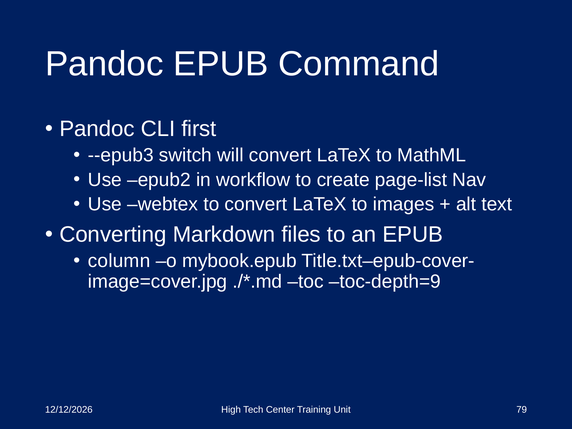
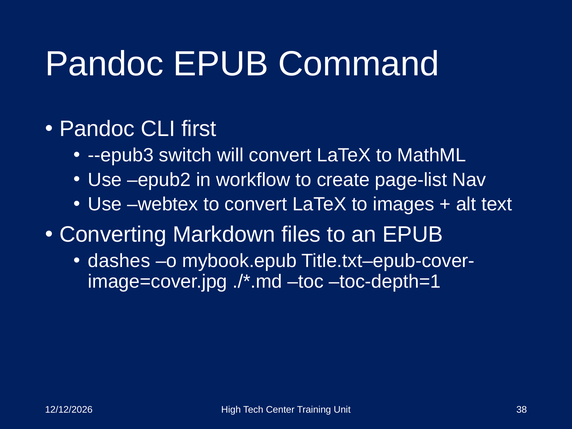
column: column -> dashes
toc-depth=9: toc-depth=9 -> toc-depth=1
79: 79 -> 38
